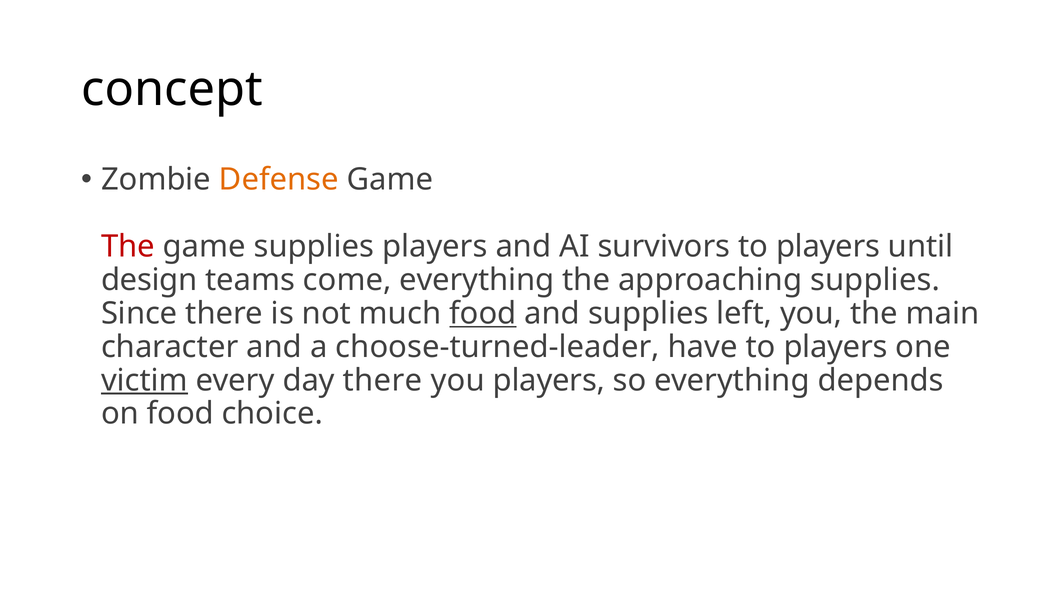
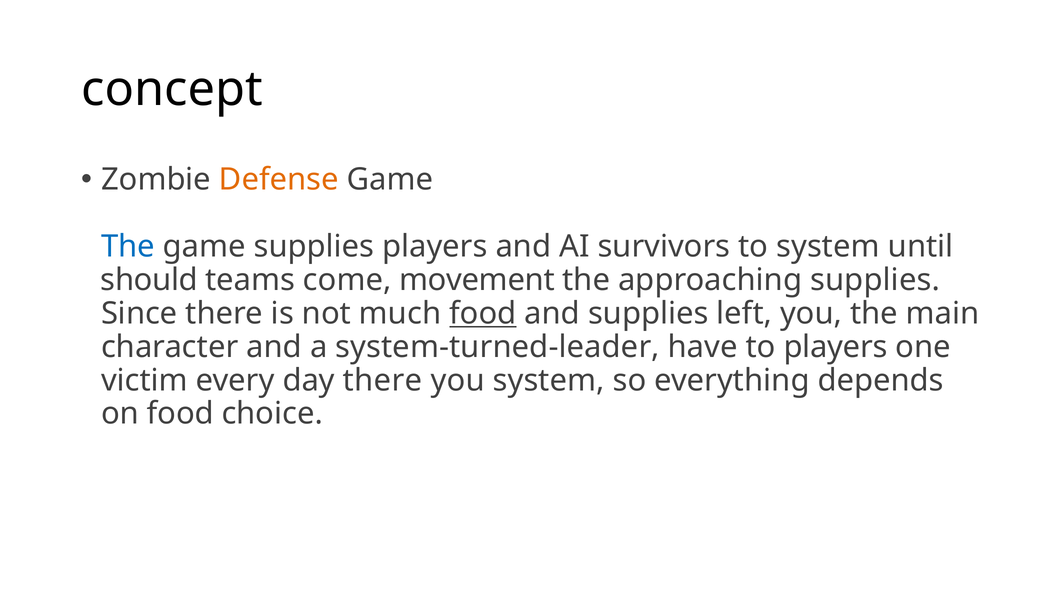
The at (128, 247) colour: red -> blue
survivors to players: players -> system
design: design -> should
come everything: everything -> movement
choose-turned-leader: choose-turned-leader -> system-turned-leader
victim underline: present -> none
you players: players -> system
